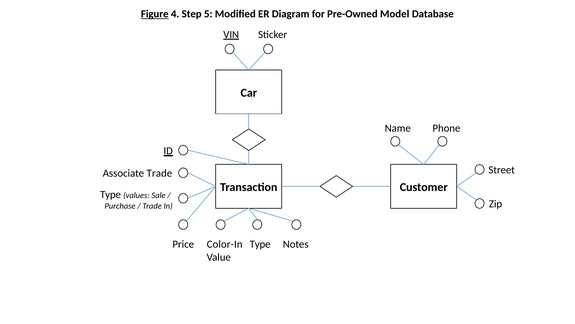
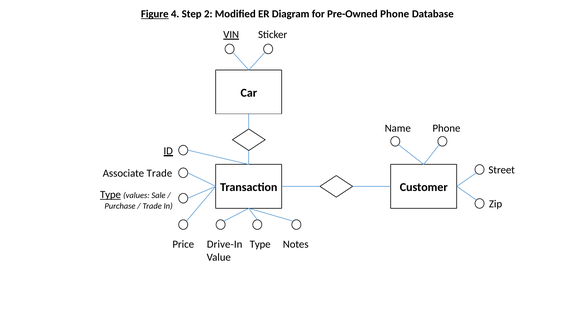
5: 5 -> 2
Pre-Owned Model: Model -> Phone
Type at (110, 194) underline: none -> present
Color-In: Color-In -> Drive-In
